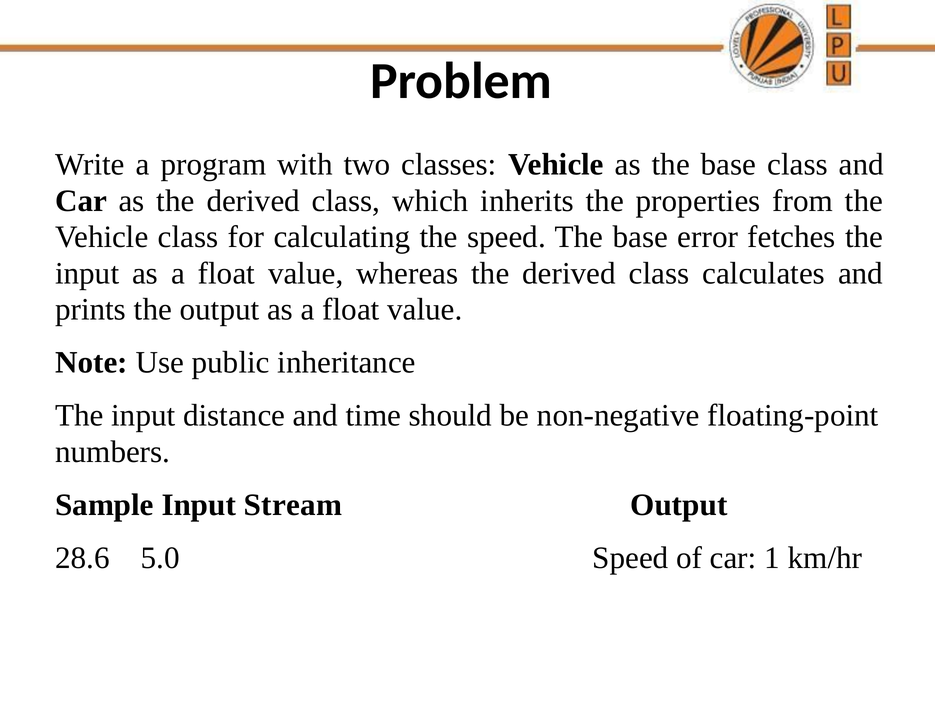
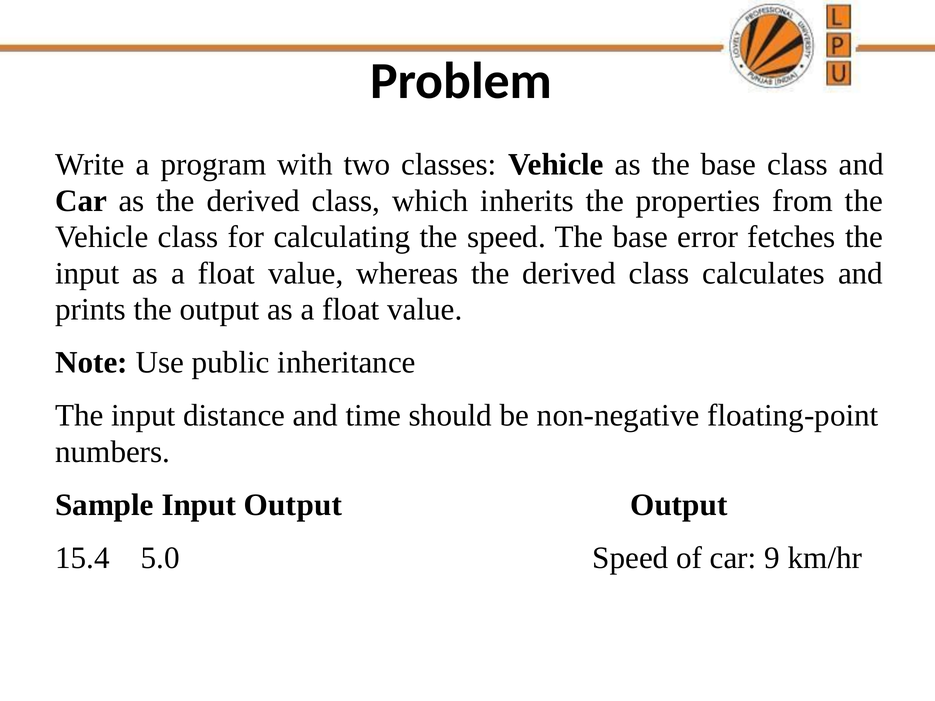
Input Stream: Stream -> Output
28.6: 28.6 -> 15.4
1: 1 -> 9
